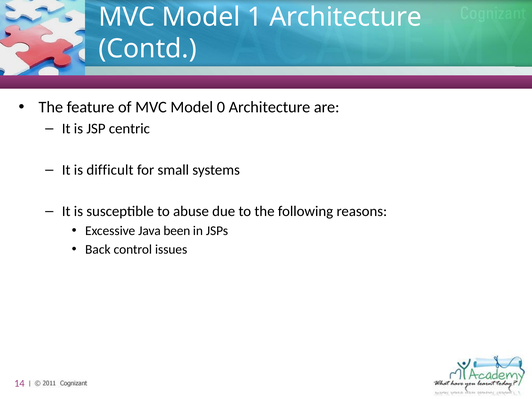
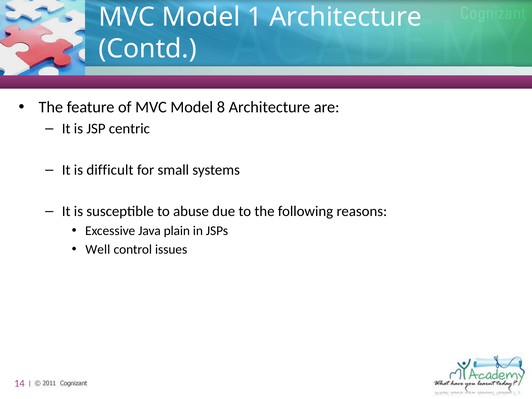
0: 0 -> 8
been: been -> plain
Back: Back -> Well
